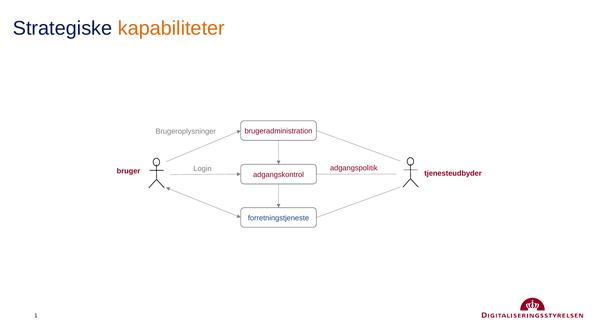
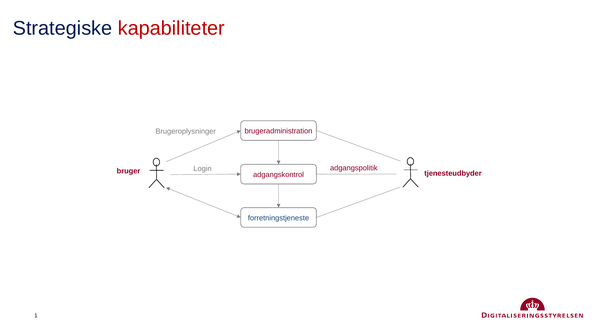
kapabiliteter colour: orange -> red
